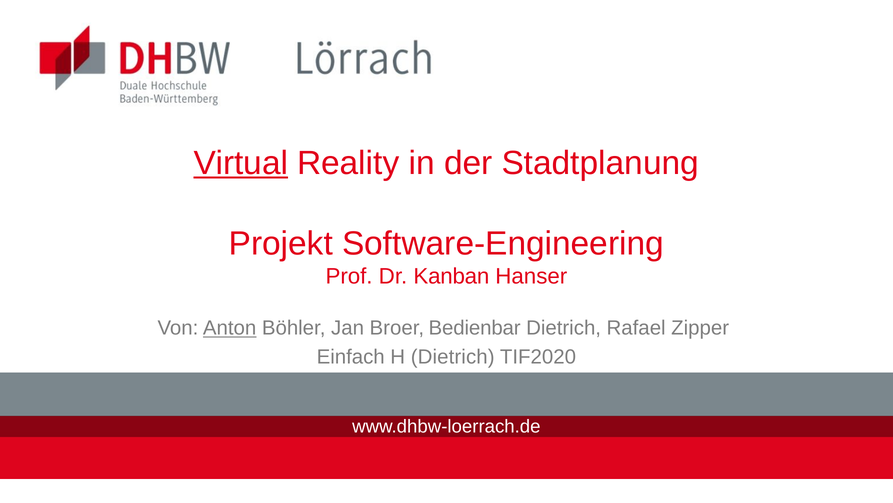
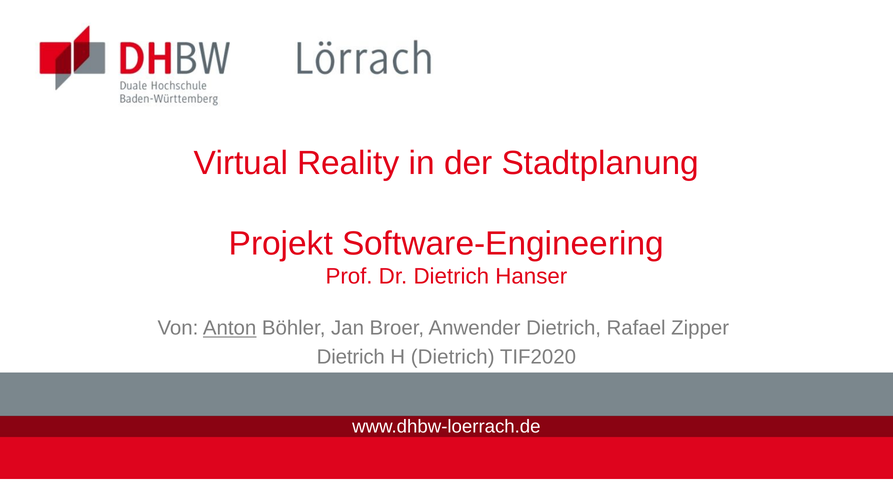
Virtual underline: present -> none
Dr Kanban: Kanban -> Dietrich
Bedienbar: Bedienbar -> Anwender
Einfach at (351, 356): Einfach -> Dietrich
